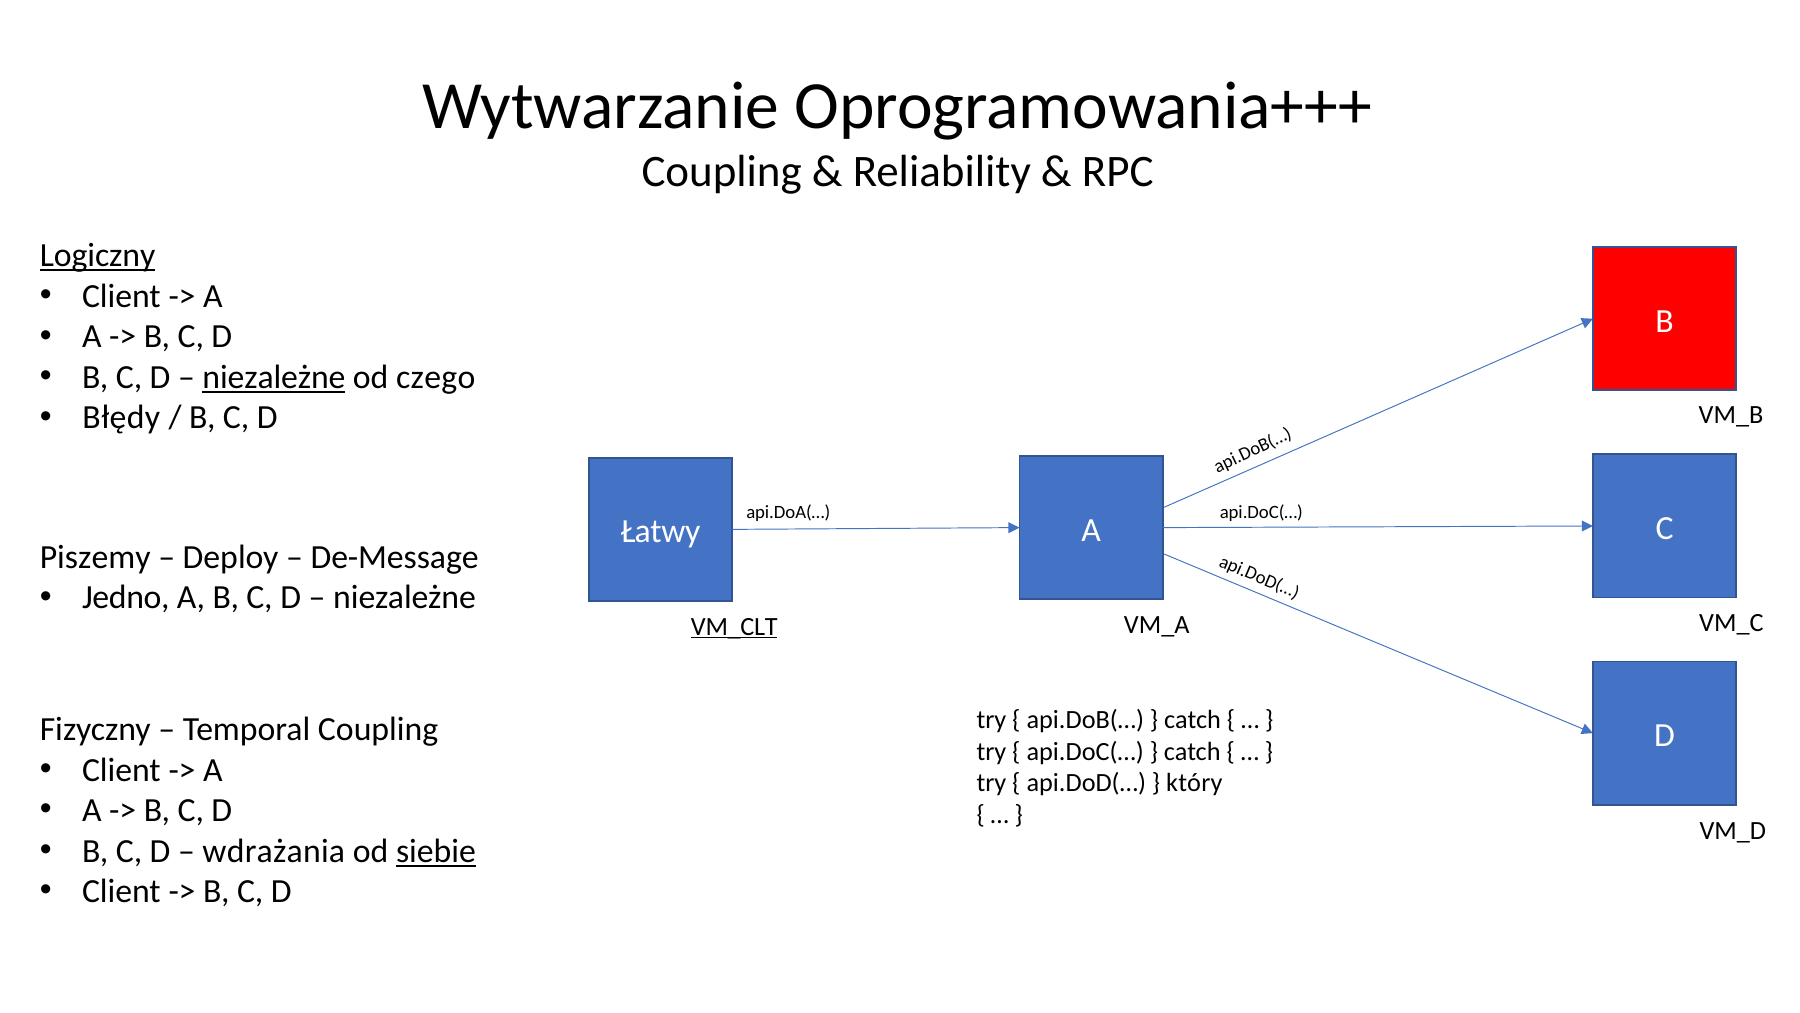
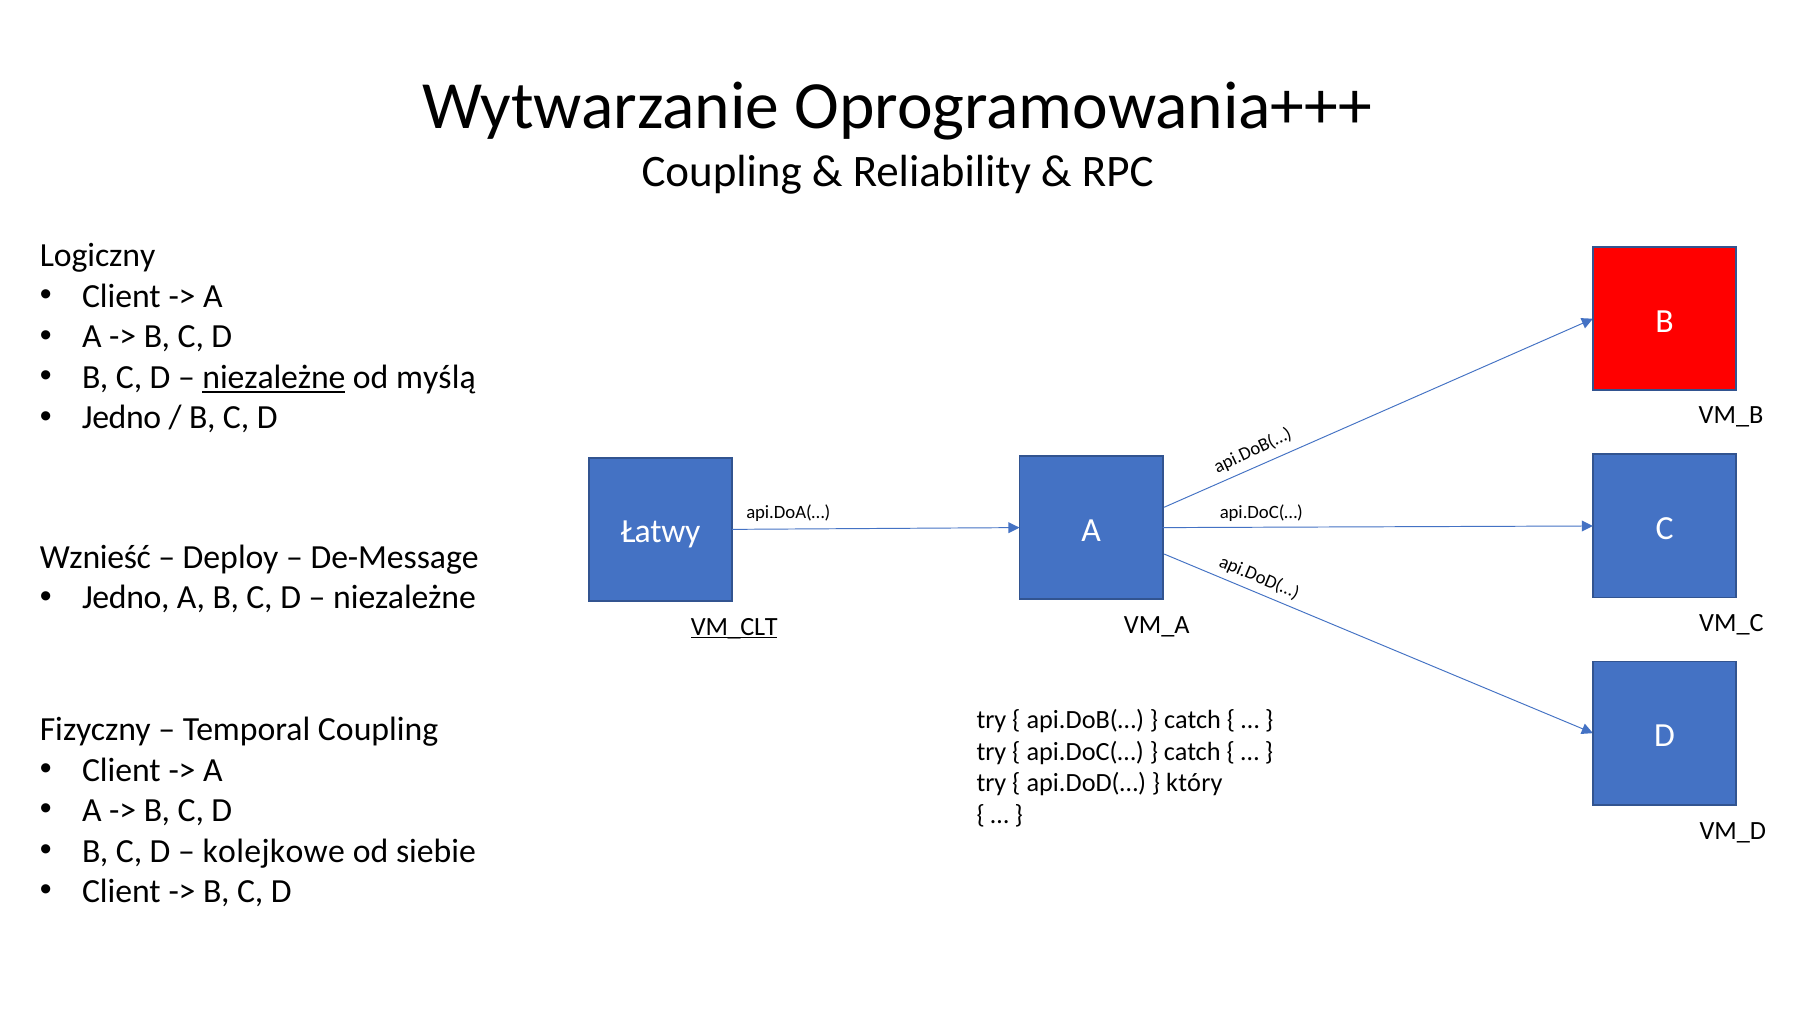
Logiczny underline: present -> none
czego: czego -> myślą
Błędy at (121, 418): Błędy -> Jedno
Piszemy: Piszemy -> Wznieść
wdrażania: wdrażania -> kolejkowe
siebie underline: present -> none
